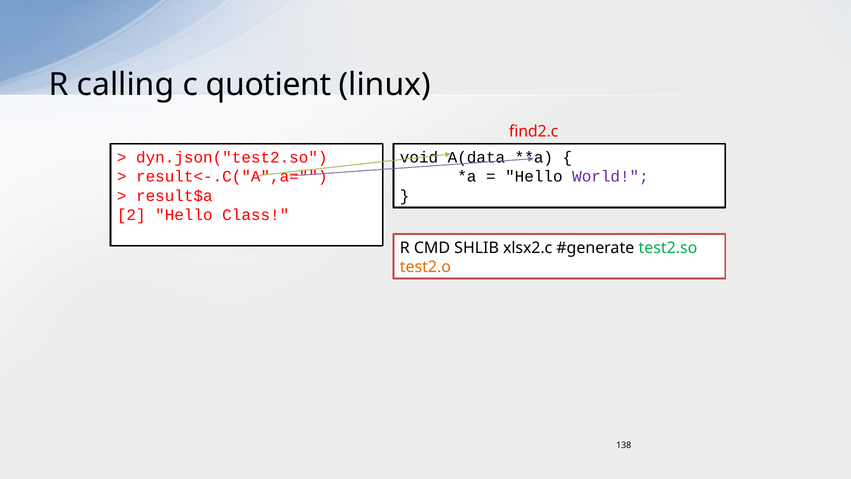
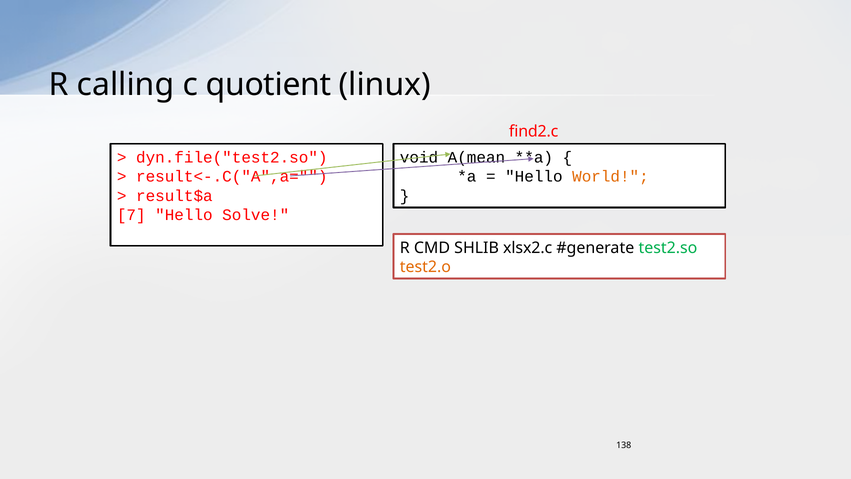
dyn.json("test2.so: dyn.json("test2.so -> dyn.file("test2.so
A(data: A(data -> A(mean
World colour: purple -> orange
2: 2 -> 7
Class: Class -> Solve
